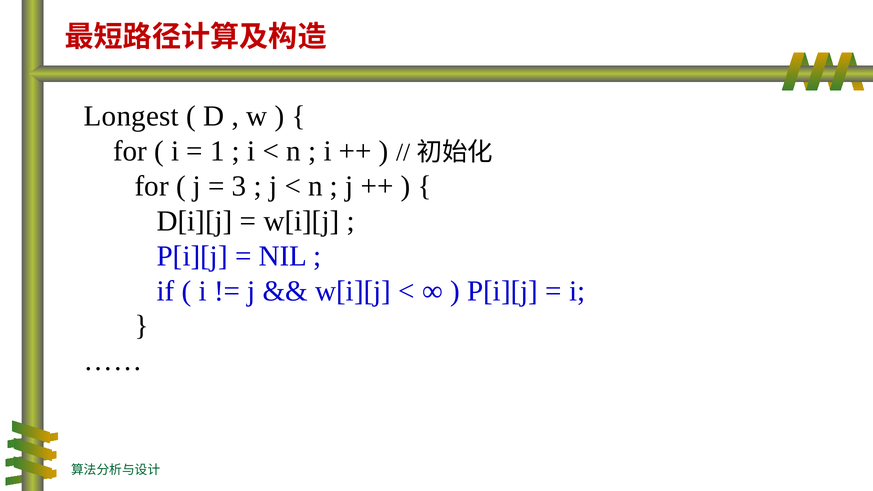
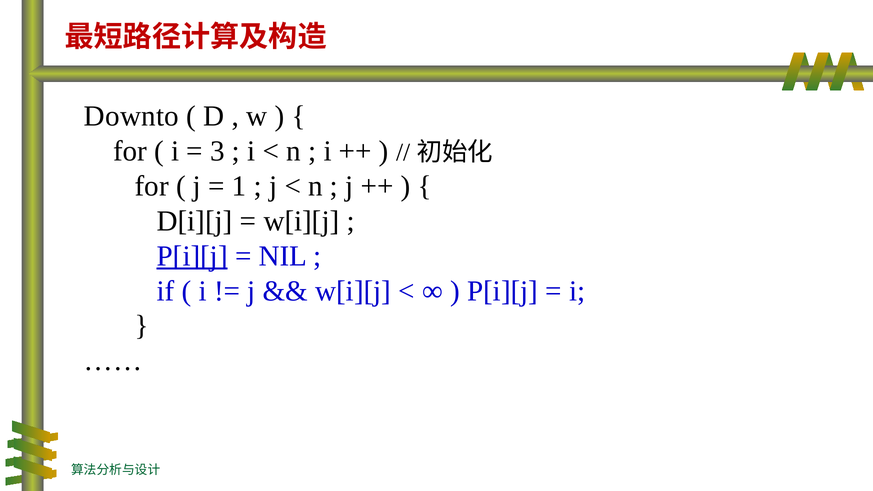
Longest: Longest -> Downto
1: 1 -> 3
3: 3 -> 1
P[i][j at (192, 256) underline: none -> present
